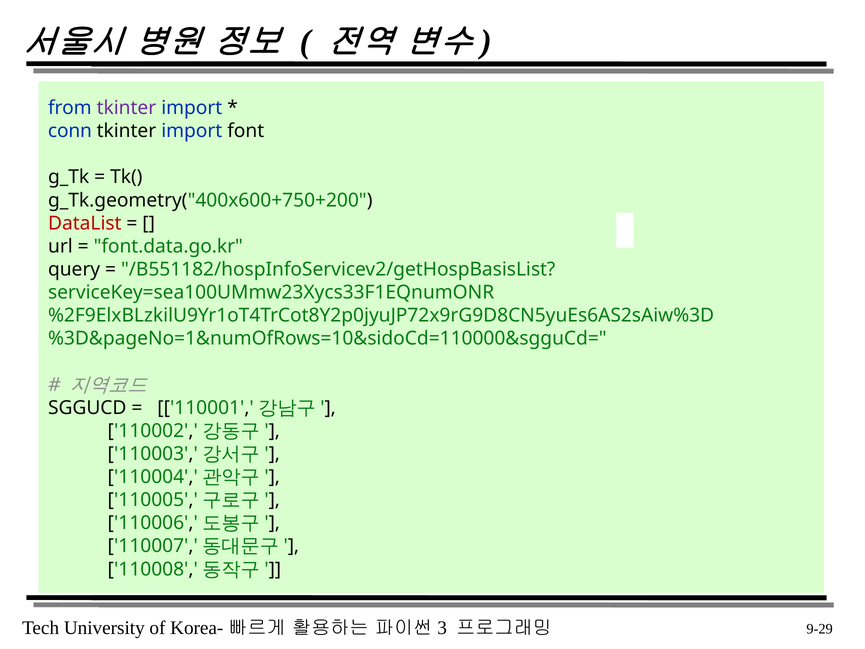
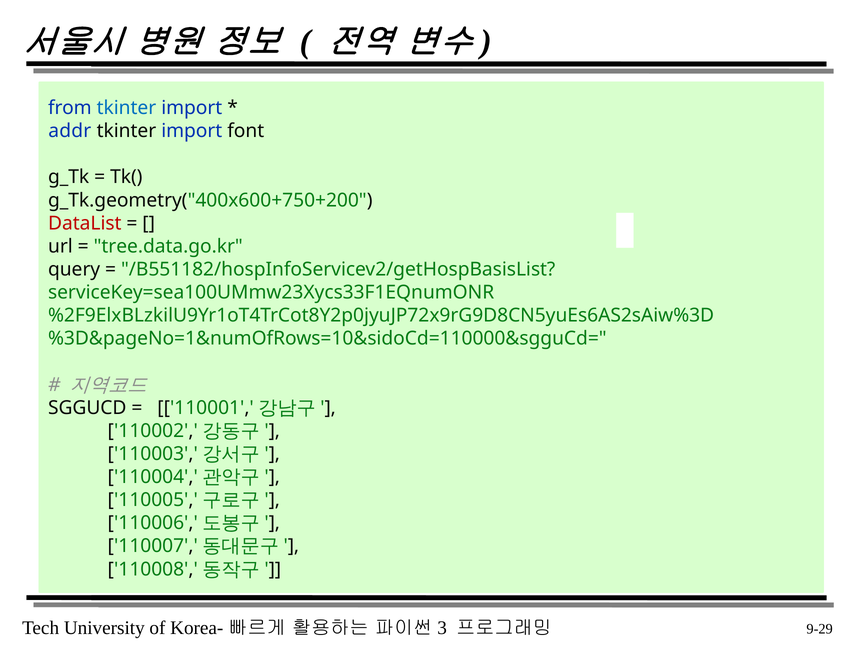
tkinter at (126, 108) colour: purple -> blue
conn: conn -> addr
font.data.go.kr: font.data.go.kr -> tree.data.go.kr
